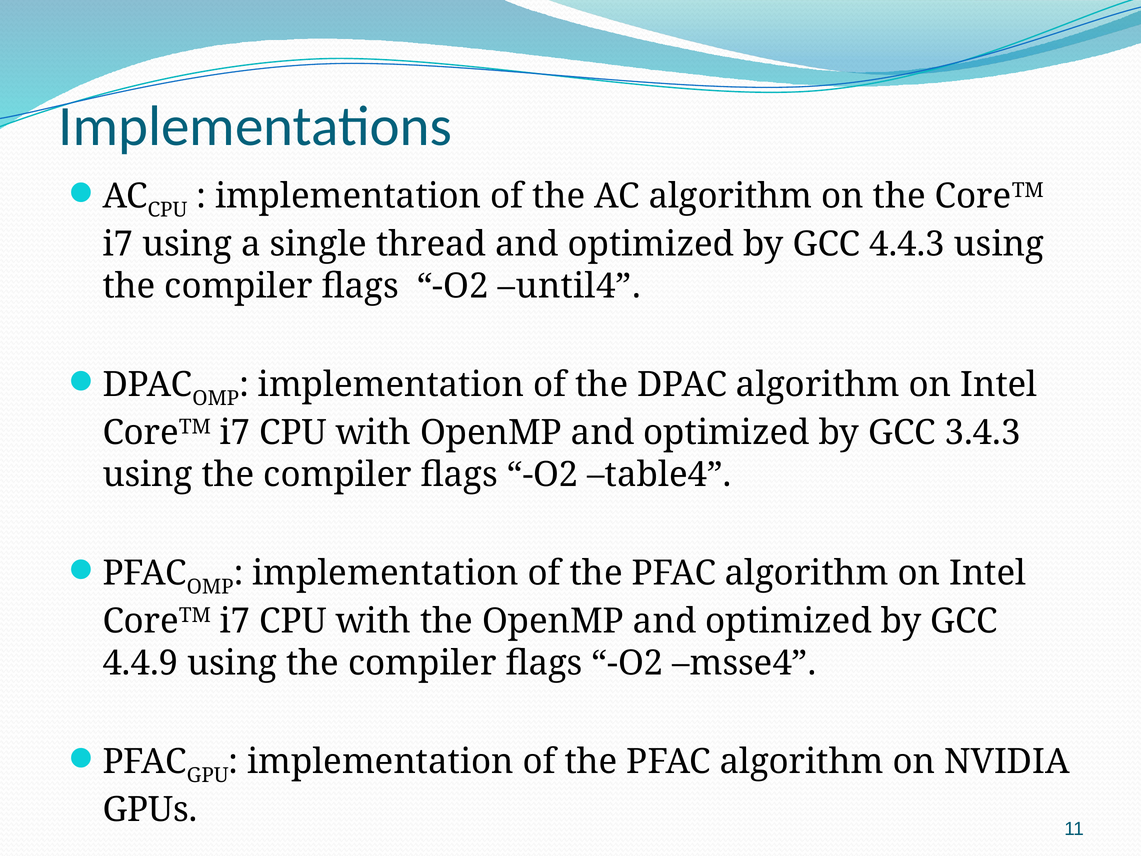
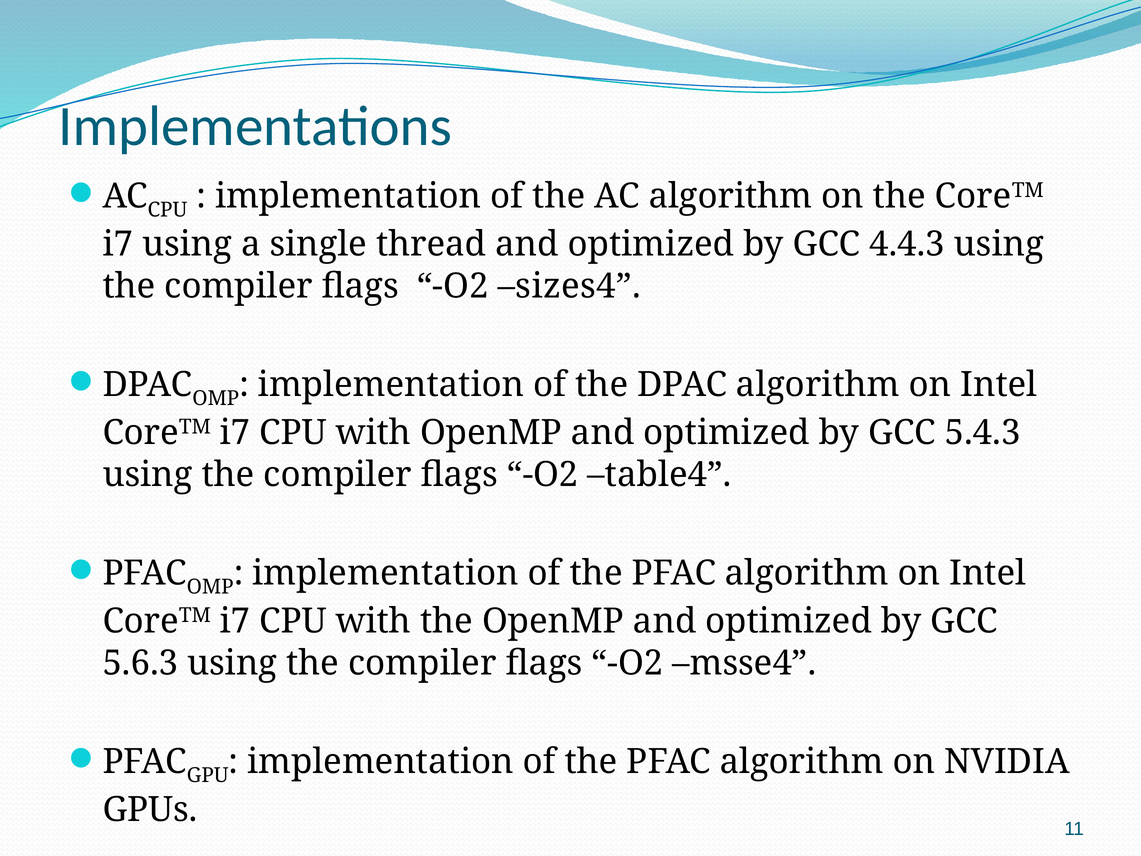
until4: until4 -> sizes4
3.4.3: 3.4.3 -> 5.4.3
4.4.9: 4.4.9 -> 5.6.3
